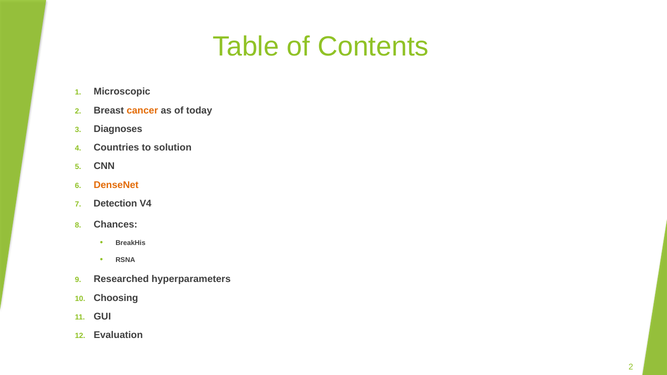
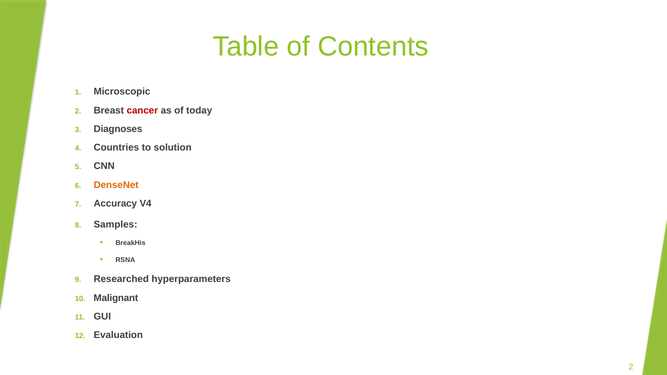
cancer colour: orange -> red
Detection: Detection -> Accuracy
Chances: Chances -> Samples
Choosing: Choosing -> Malignant
